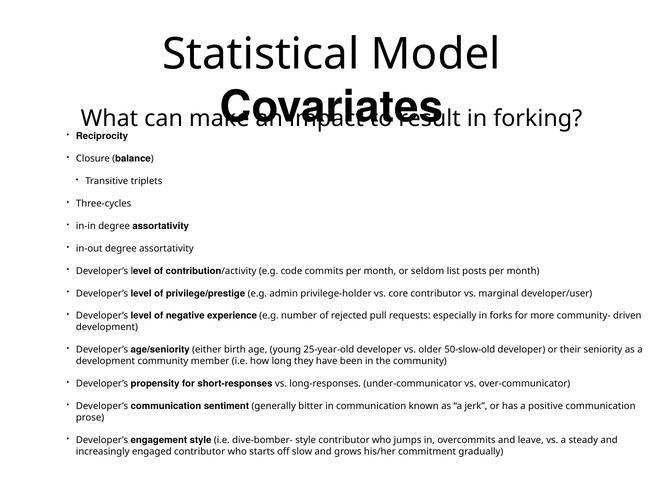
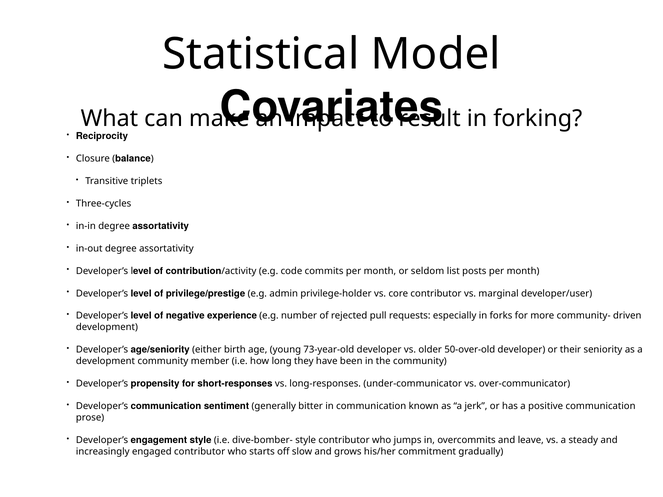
25-year-old: 25-year-old -> 73-year-old
50-slow-old: 50-slow-old -> 50-over-old
